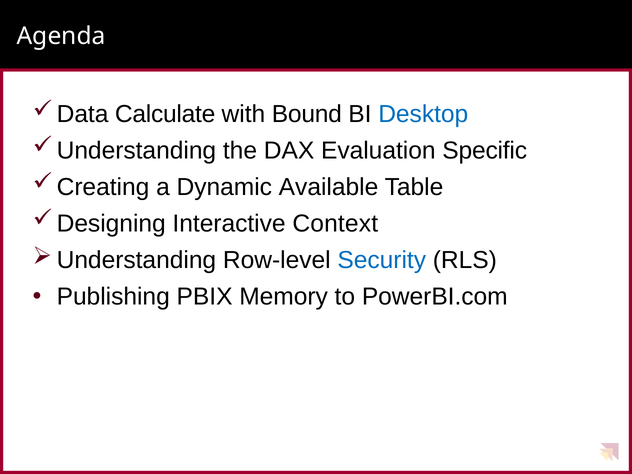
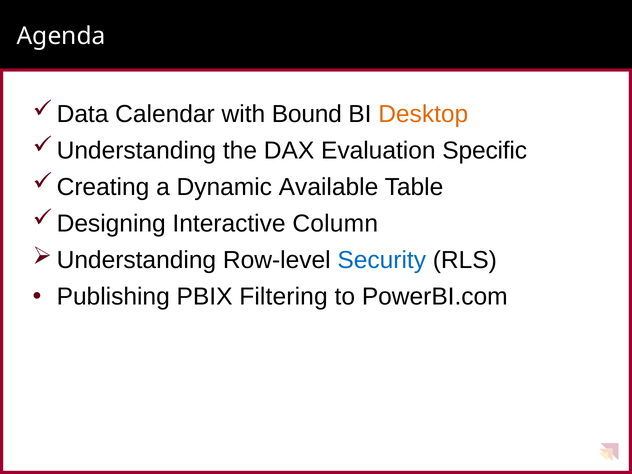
Calculate: Calculate -> Calendar
Desktop colour: blue -> orange
Context: Context -> Column
Memory: Memory -> Filtering
